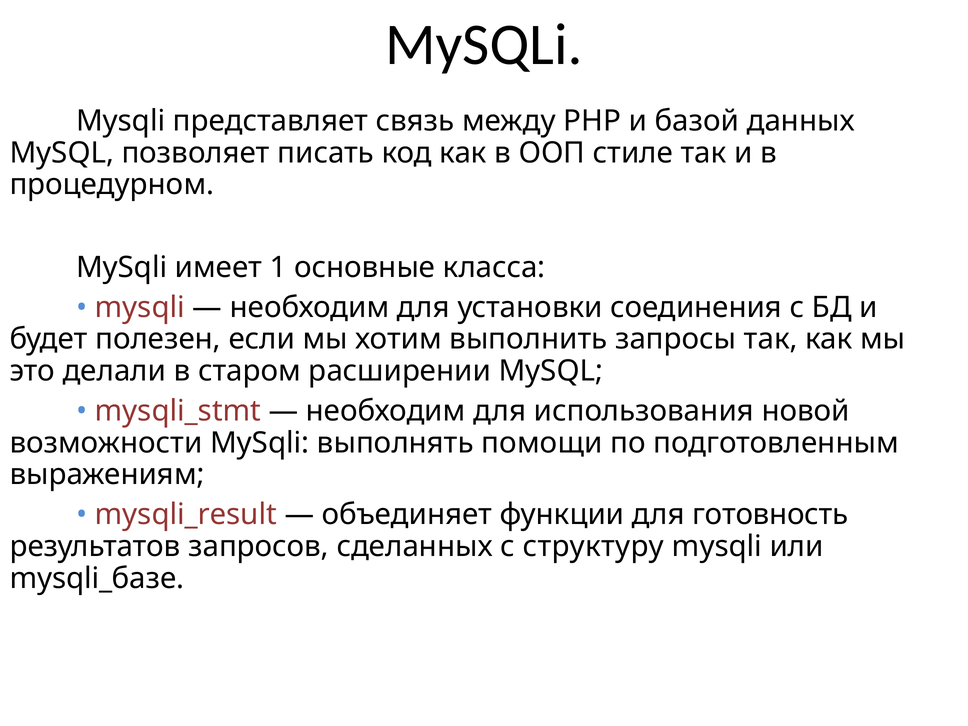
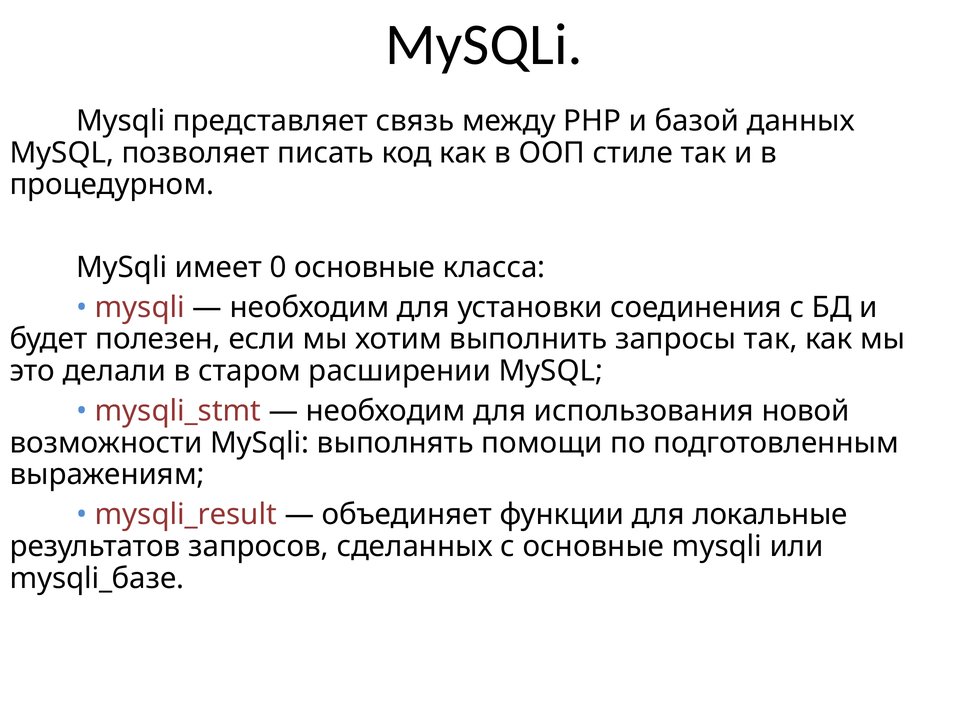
1: 1 -> 0
готовность: готовность -> локальные
с структуру: структуру -> основные
